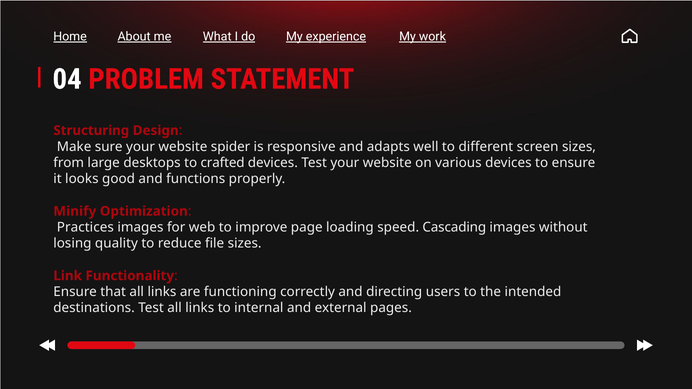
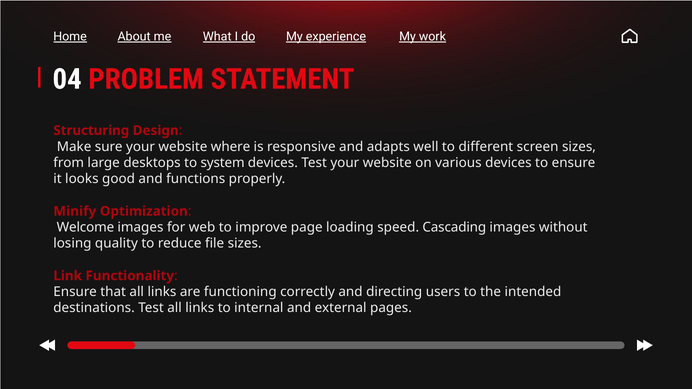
spider: spider -> where
crafted: crafted -> system
Practices: Practices -> Welcome
